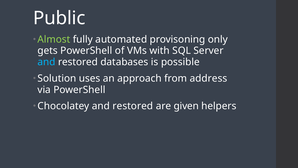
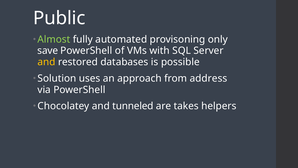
gets: gets -> save
and at (46, 62) colour: light blue -> yellow
Chocolatey and restored: restored -> tunneled
given: given -> takes
